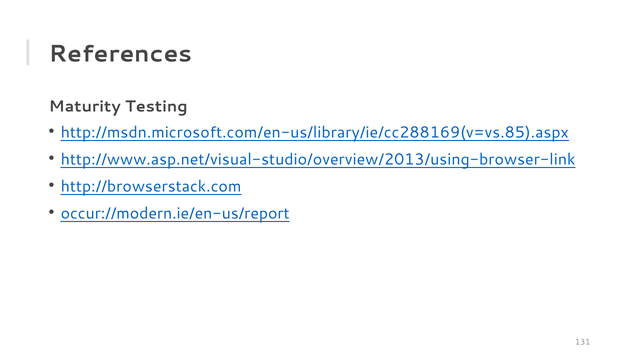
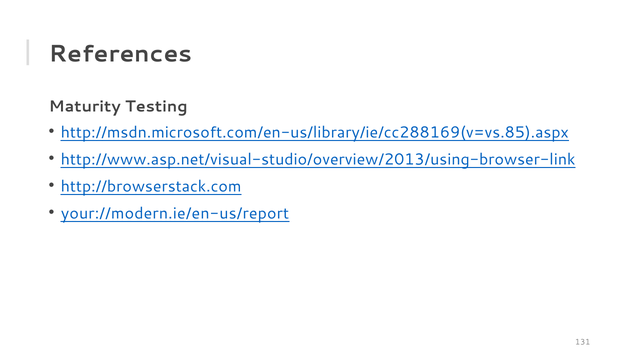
occur://modern.ie/en-us/report: occur://modern.ie/en-us/report -> your://modern.ie/en-us/report
